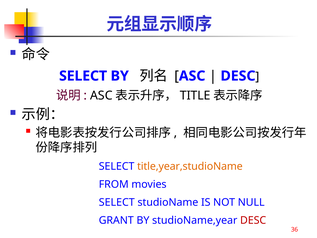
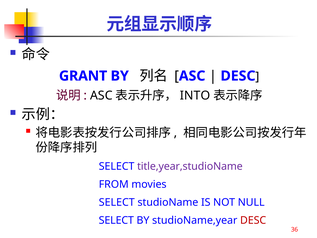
SELECT at (83, 76): SELECT -> GRANT
TITLE: TITLE -> INTO
title,year,studioName colour: orange -> purple
GRANT at (116, 220): GRANT -> SELECT
